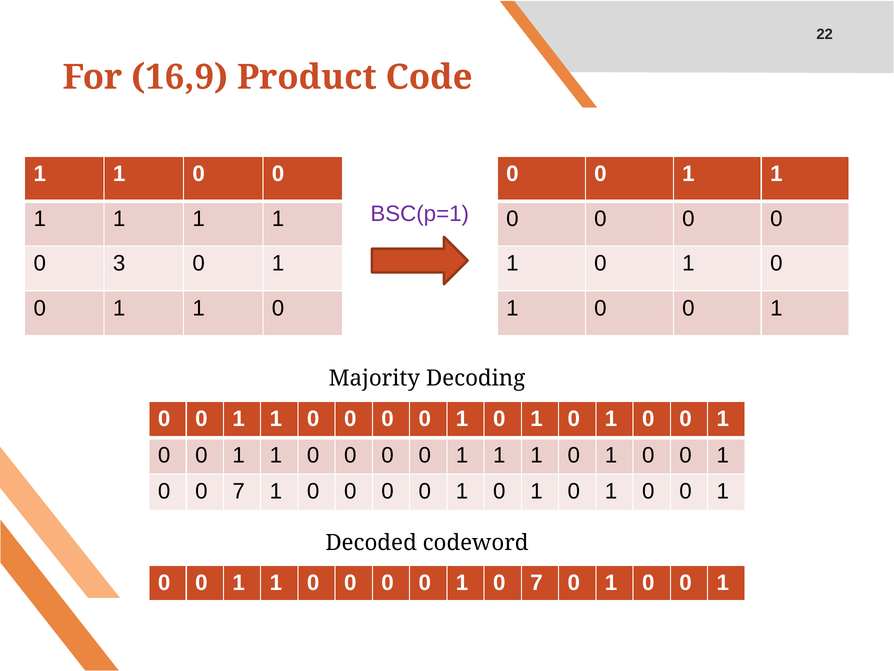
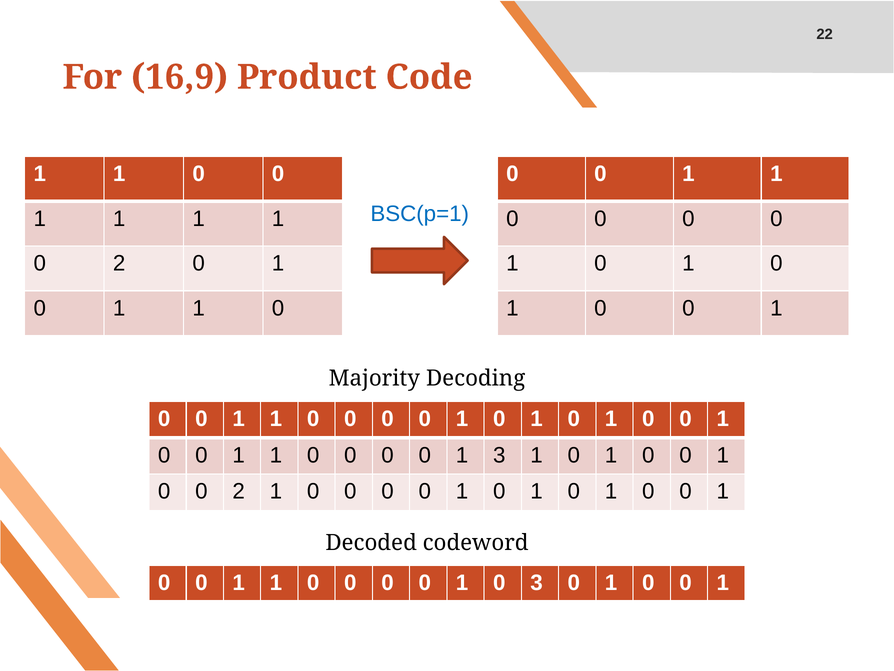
BSC(p=1 colour: purple -> blue
3 at (119, 263): 3 -> 2
1 at (499, 455): 1 -> 3
0 0 7: 7 -> 2
1 0 7: 7 -> 3
